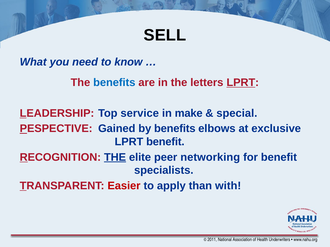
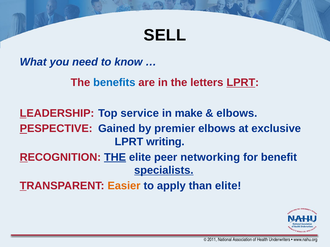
special at (237, 113): special -> elbows
by benefits: benefits -> premier
LPRT benefit: benefit -> writing
specialists underline: none -> present
Easier colour: red -> orange
than with: with -> elite
